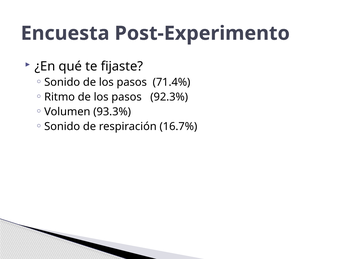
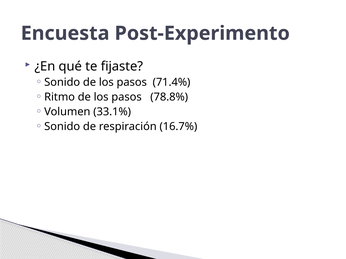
92.3%: 92.3% -> 78.8%
93.3%: 93.3% -> 33.1%
